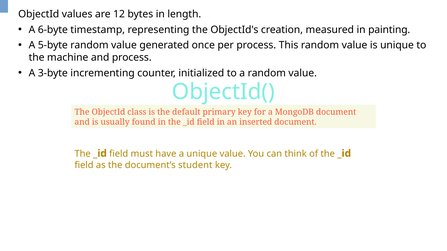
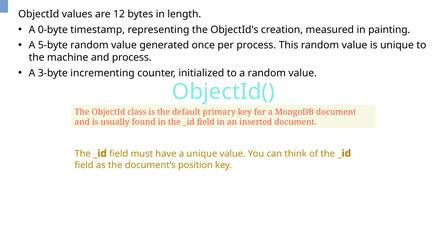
6-byte: 6-byte -> 0-byte
student: student -> position
